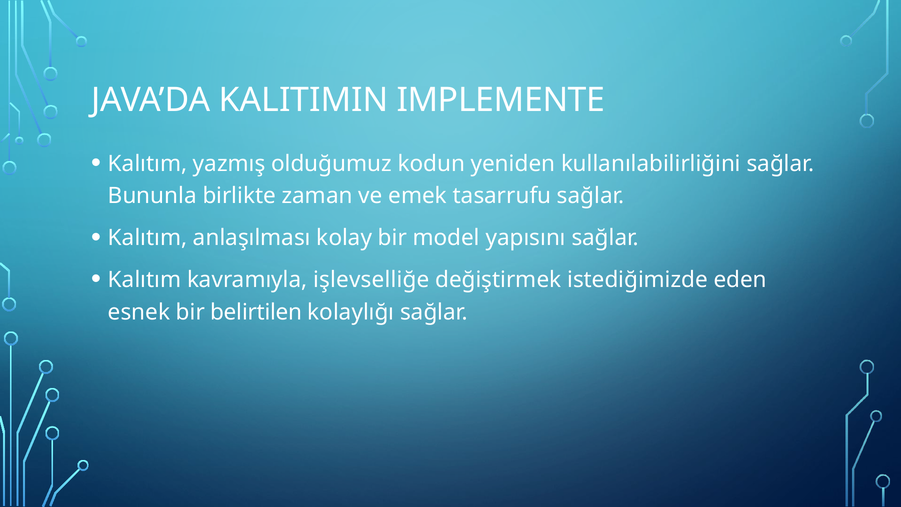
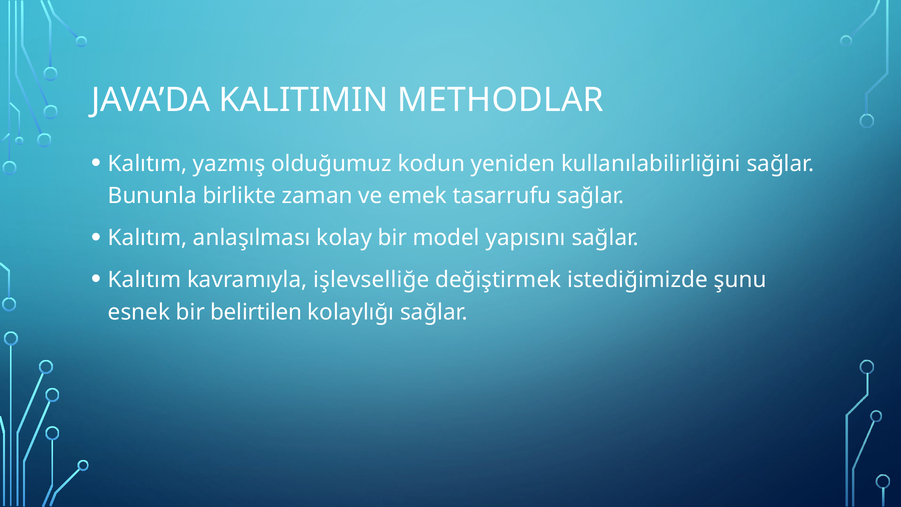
IMPLEMENTE: IMPLEMENTE -> METHODLAR
eden: eden -> şunu
